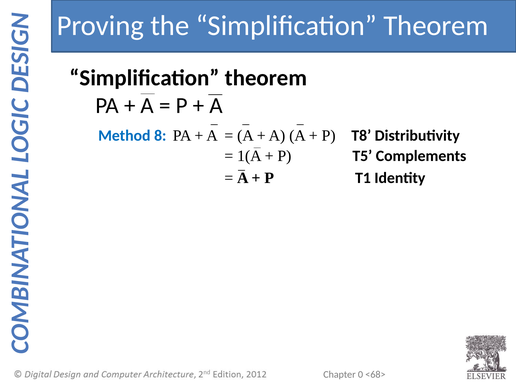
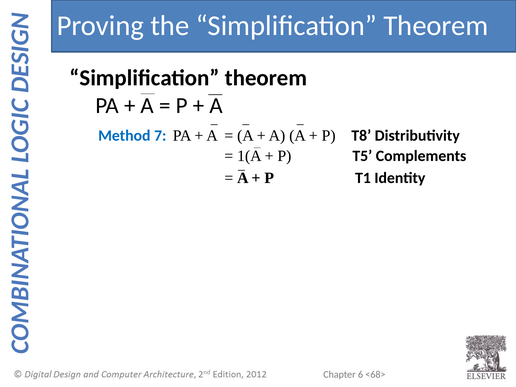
8: 8 -> 7
0: 0 -> 6
